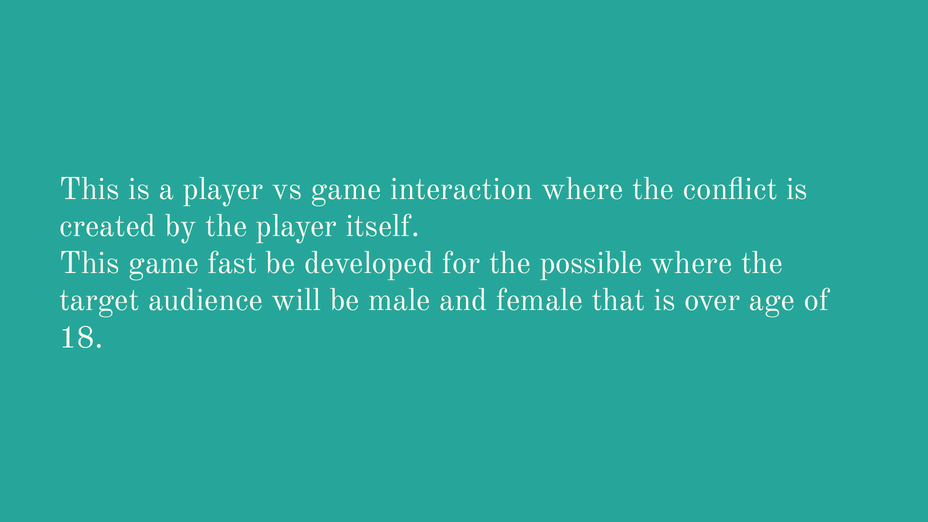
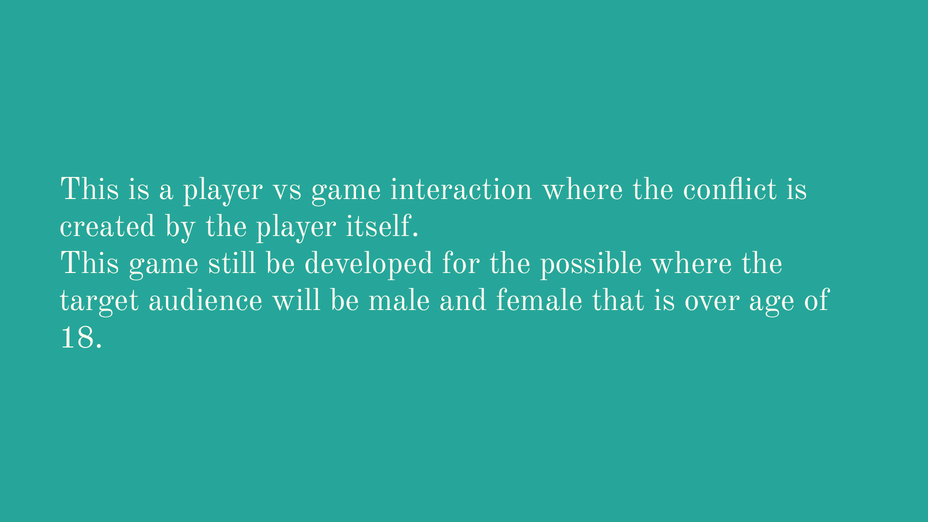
fast: fast -> still
